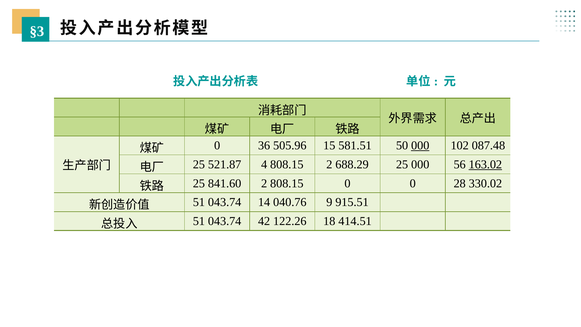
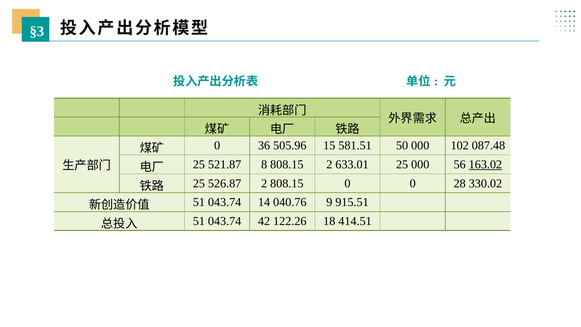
000 at (420, 145) underline: present -> none
4: 4 -> 8
688.29: 688.29 -> 633.01
841.60: 841.60 -> 526.87
